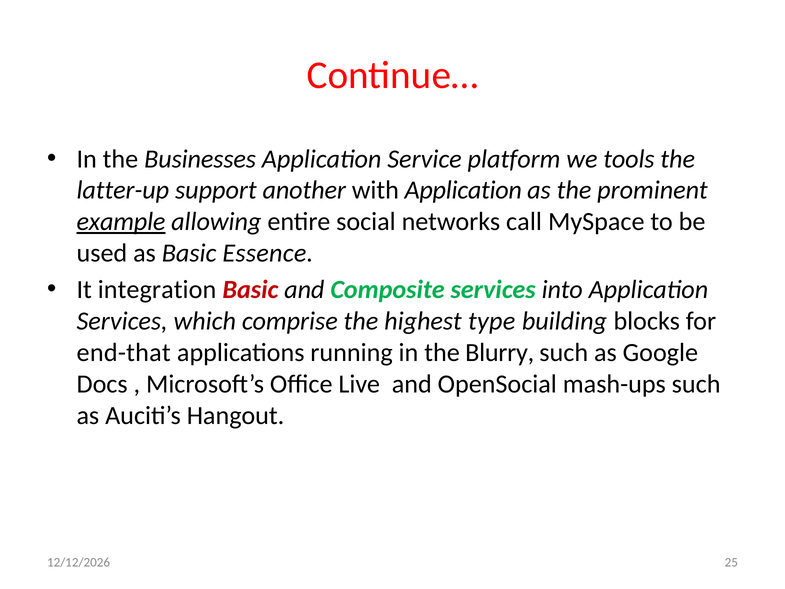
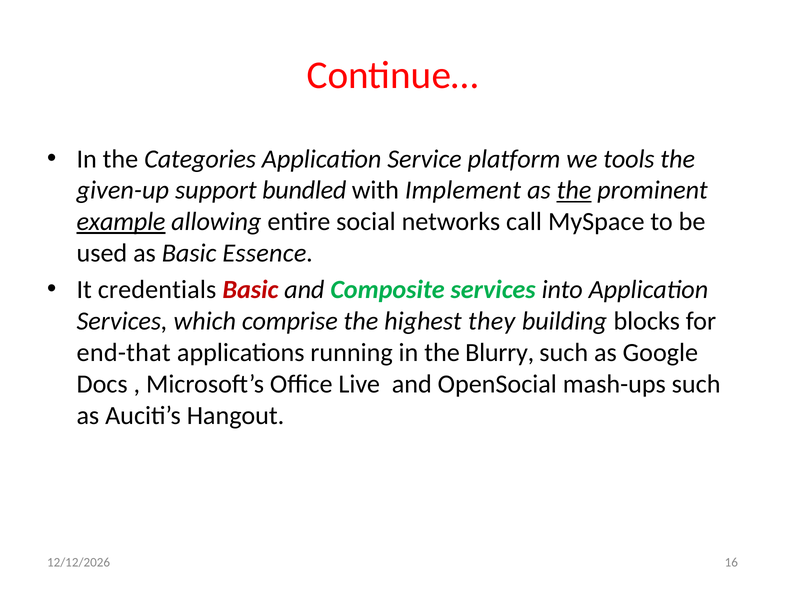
Businesses: Businesses -> Categories
latter-up: latter-up -> given-up
another: another -> bundled
with Application: Application -> Implement
the at (574, 190) underline: none -> present
integration: integration -> credentials
type: type -> they
25: 25 -> 16
